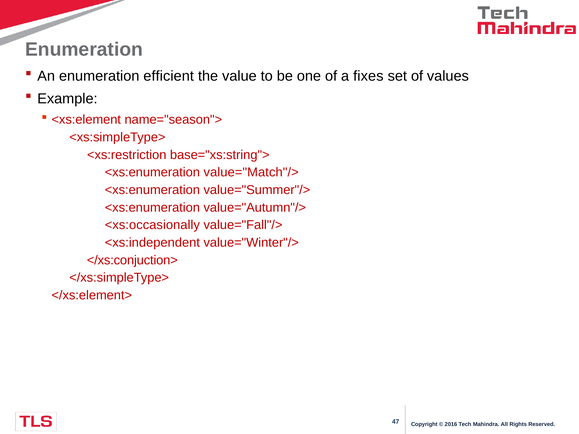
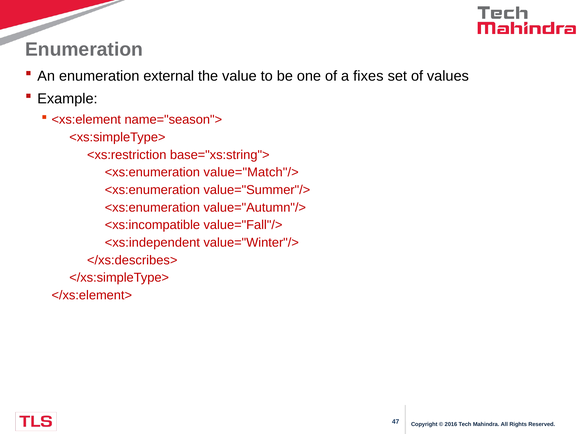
efficient: efficient -> external
<xs:occasionally: <xs:occasionally -> <xs:incompatible
</xs:conjuction>: </xs:conjuction> -> </xs:describes>
